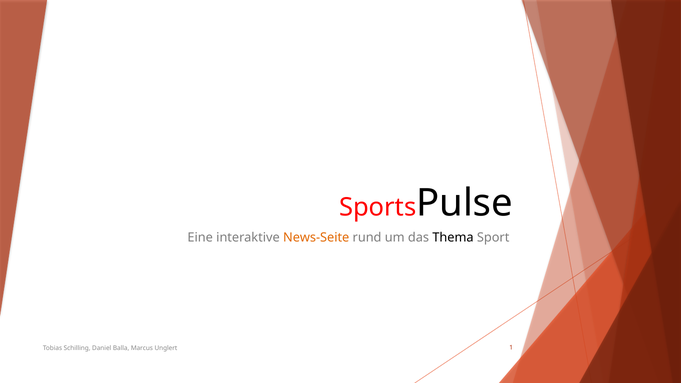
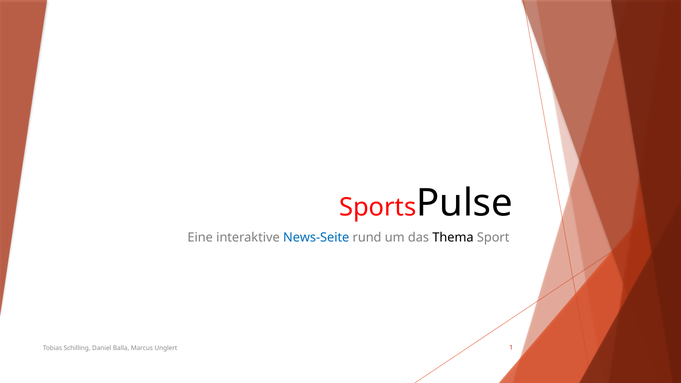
News-Seite colour: orange -> blue
